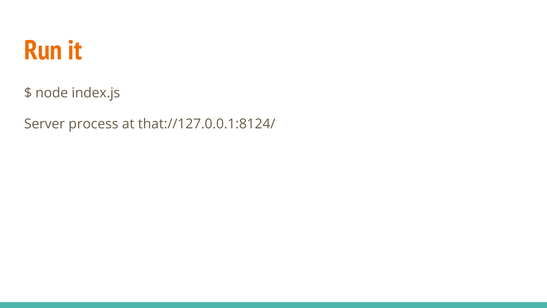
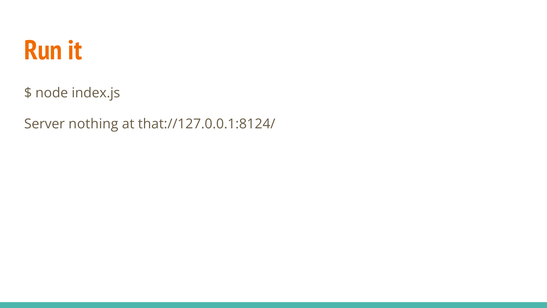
process: process -> nothing
